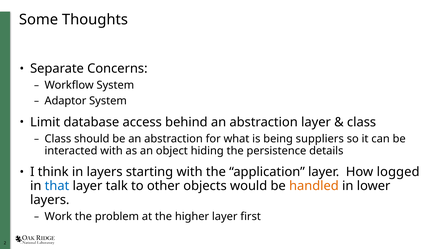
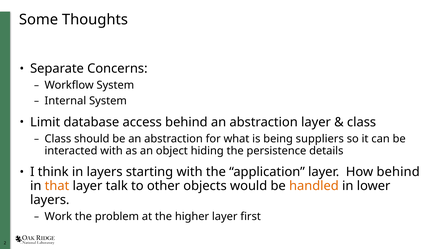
Adaptor: Adaptor -> Internal
How logged: logged -> behind
that colour: blue -> orange
